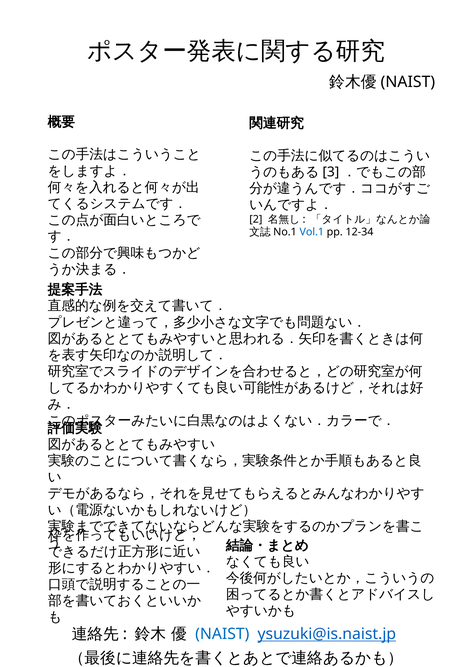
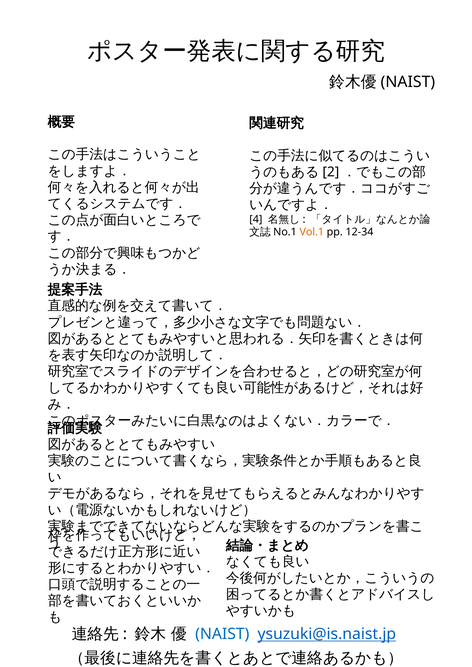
3: 3 -> 2
2: 2 -> 4
Vol.1 colour: blue -> orange
